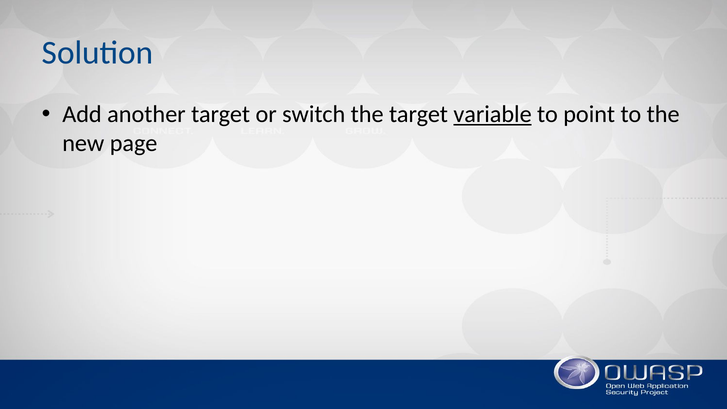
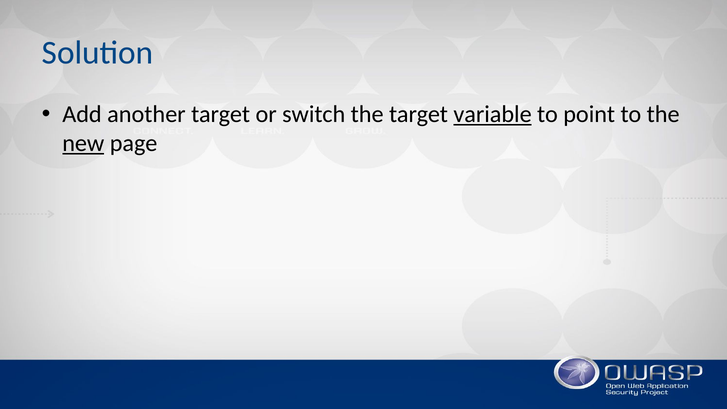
new underline: none -> present
